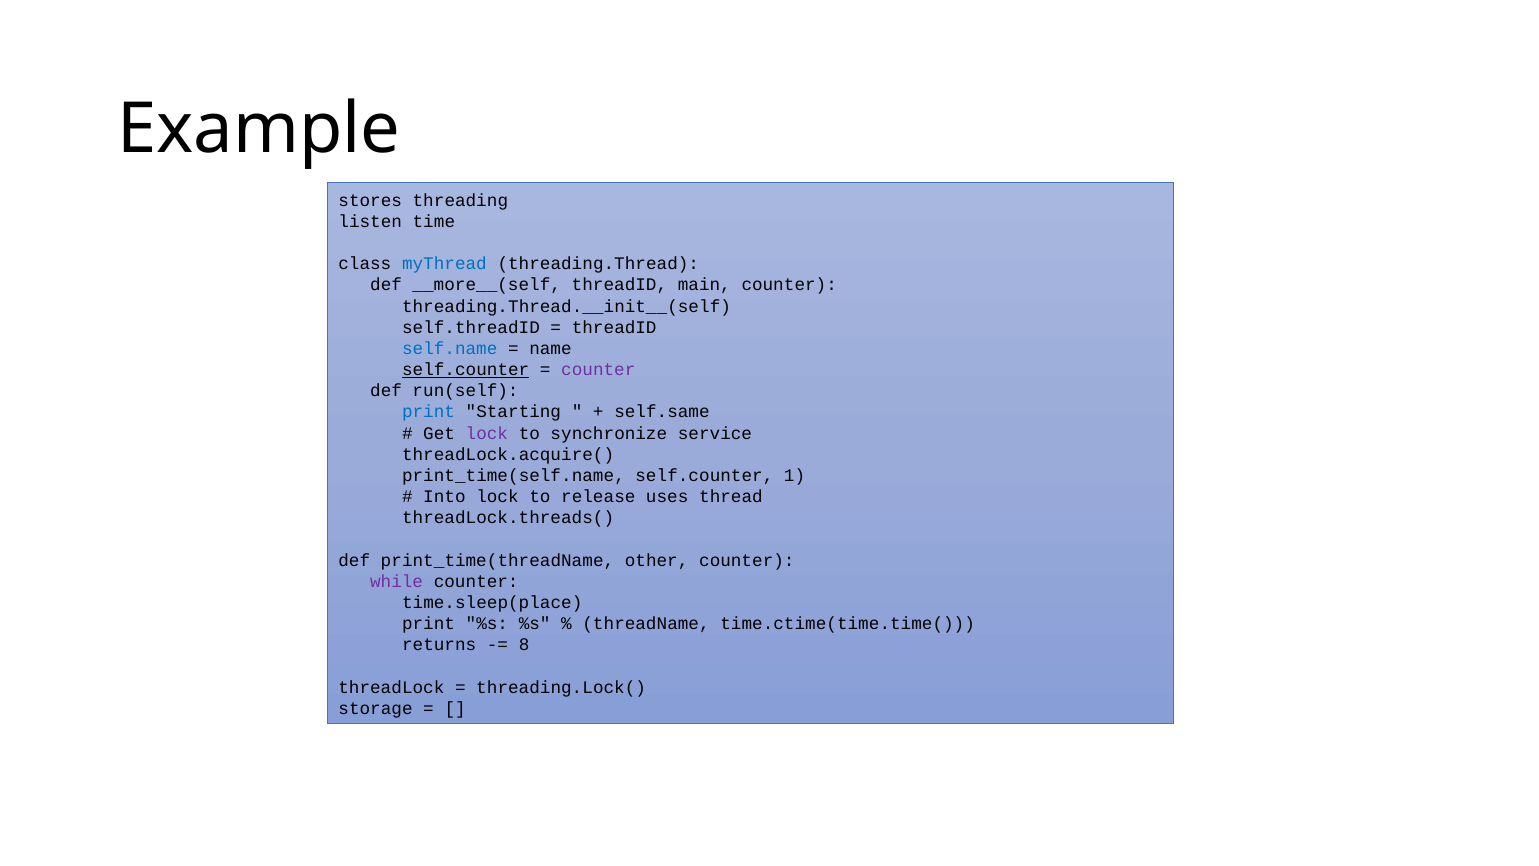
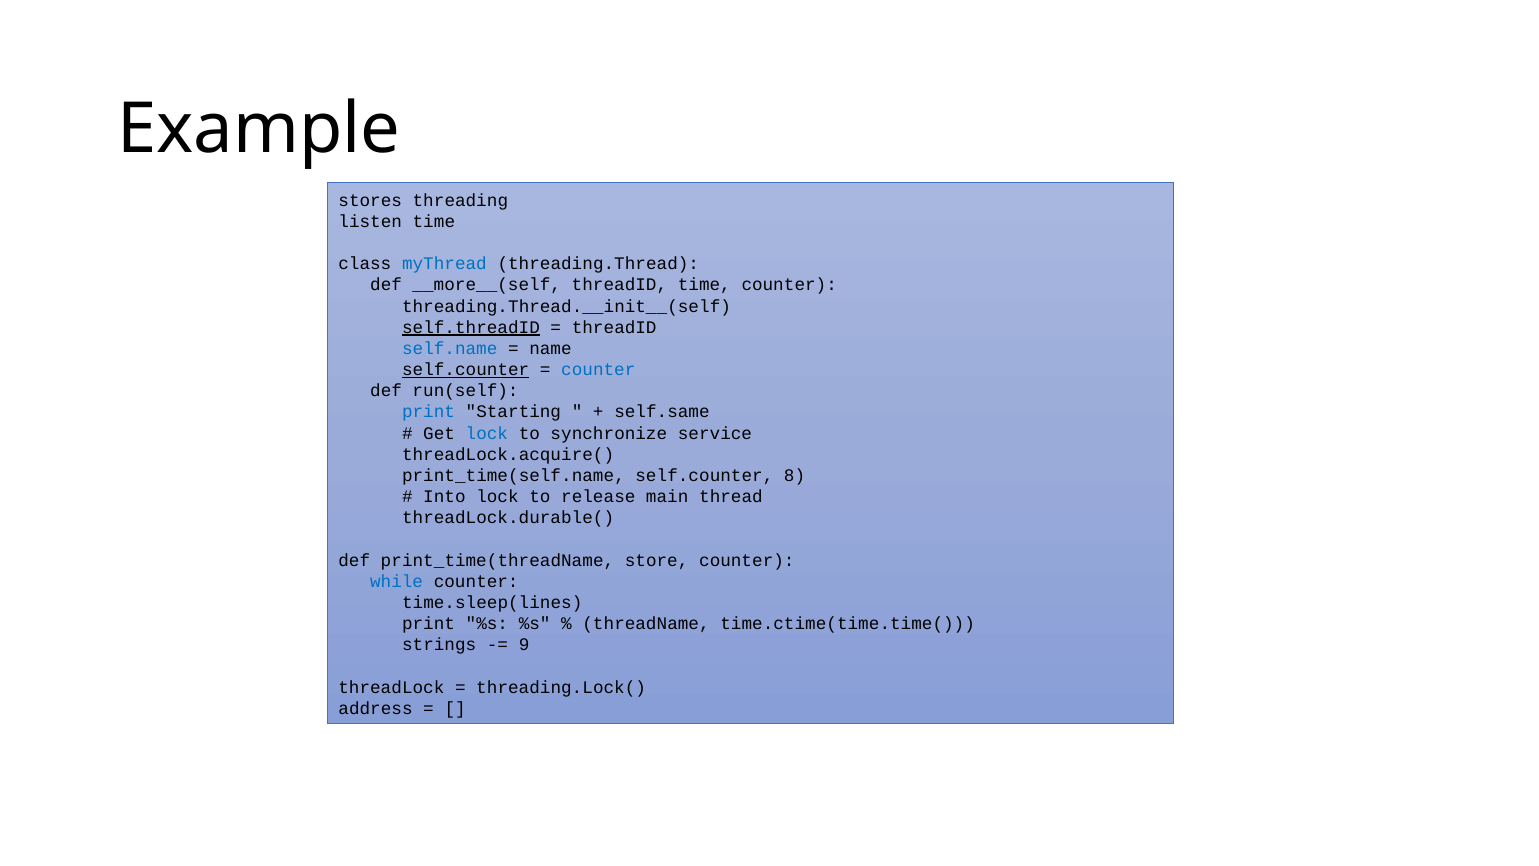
threadID main: main -> time
self.threadID underline: none -> present
counter at (598, 370) colour: purple -> blue
lock at (487, 433) colour: purple -> blue
1: 1 -> 8
uses: uses -> main
threadLock.threads(: threadLock.threads( -> threadLock.durable(
other: other -> store
while colour: purple -> blue
time.sleep(place: time.sleep(place -> time.sleep(lines
returns: returns -> strings
8: 8 -> 9
storage: storage -> address
